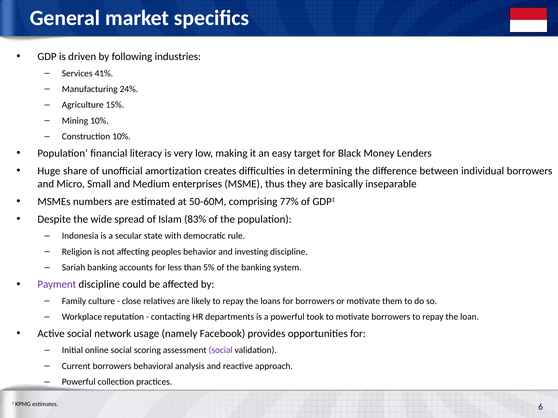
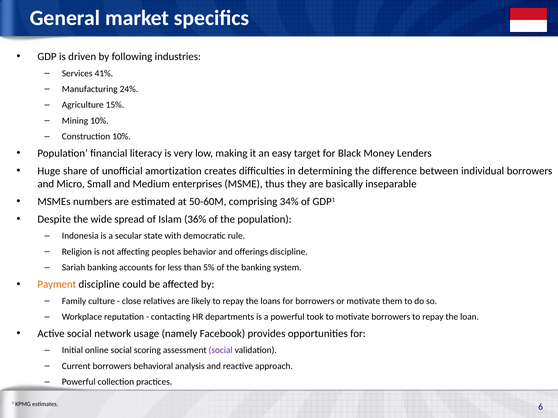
77%: 77% -> 34%
83%: 83% -> 36%
investing: investing -> offerings
Payment colour: purple -> orange
